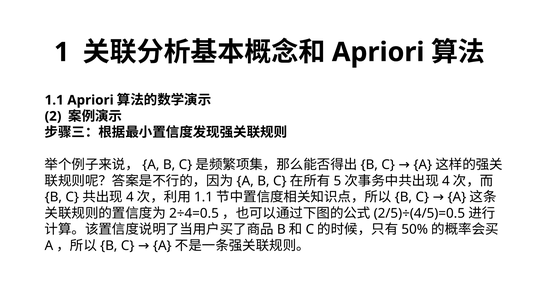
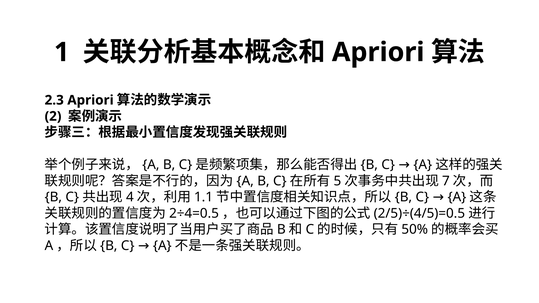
1.1 at (54, 100): 1.1 -> 2.3
4 at (446, 181): 4 -> 7
